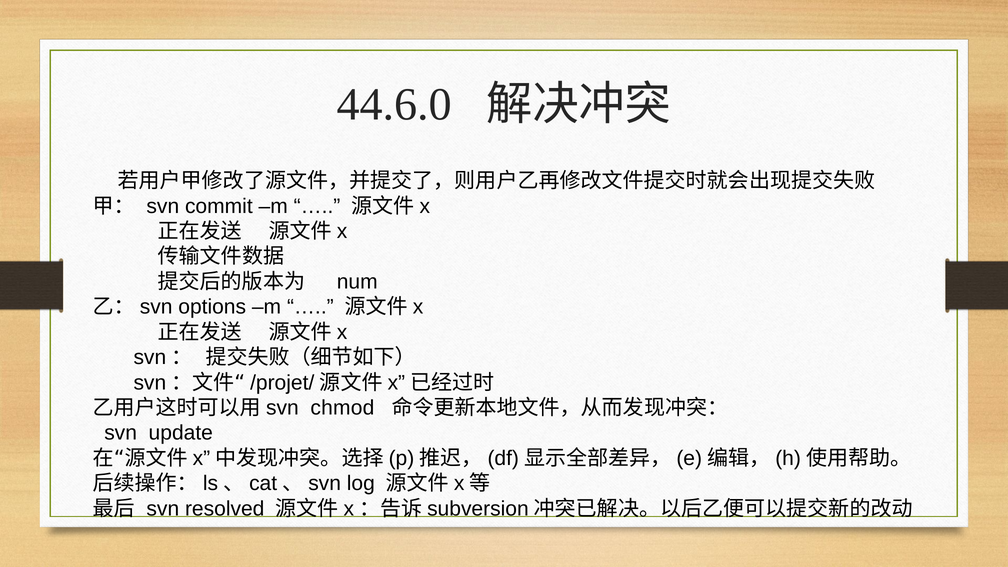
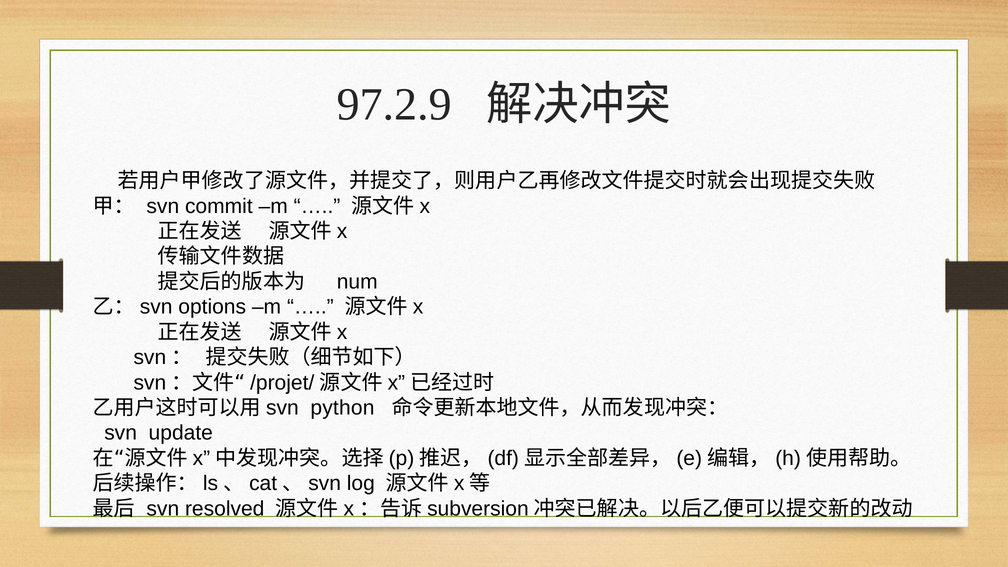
44.6.0: 44.6.0 -> 97.2.9
chmod: chmod -> python
